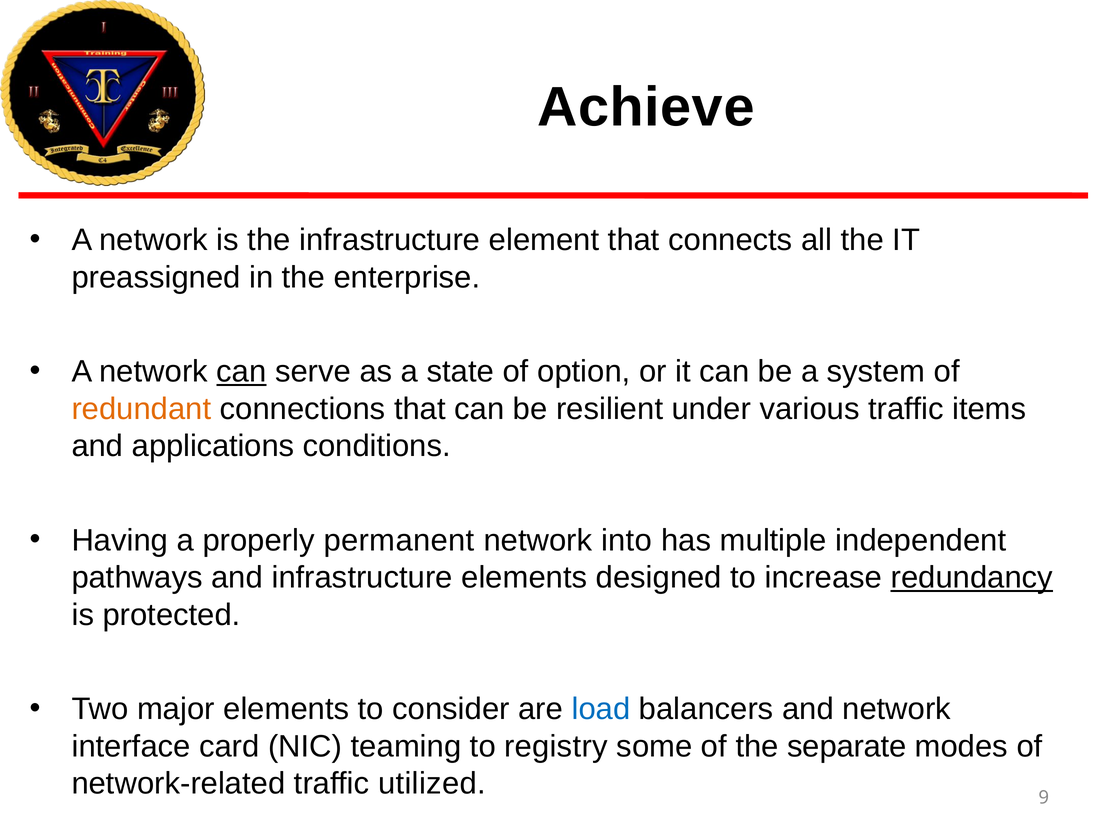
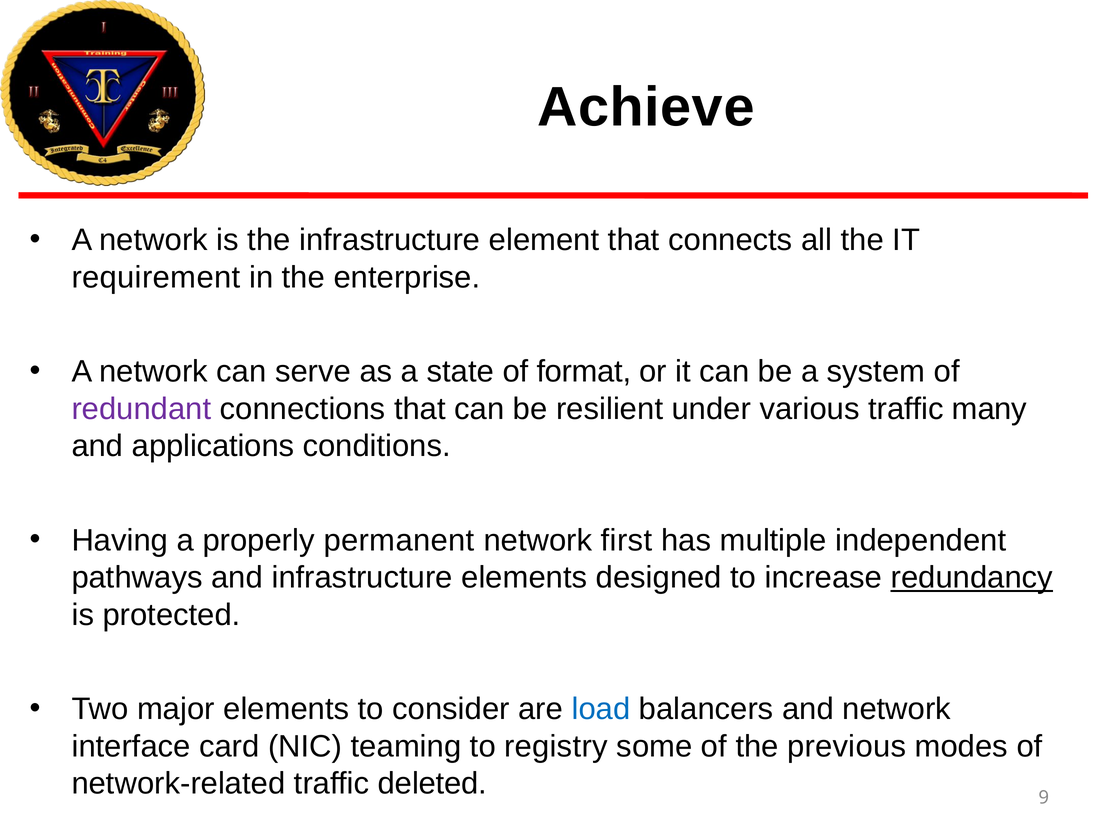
preassigned: preassigned -> requirement
can at (241, 372) underline: present -> none
option: option -> format
redundant colour: orange -> purple
items: items -> many
into: into -> first
separate: separate -> previous
utilized: utilized -> deleted
